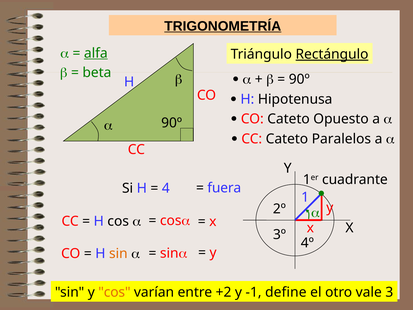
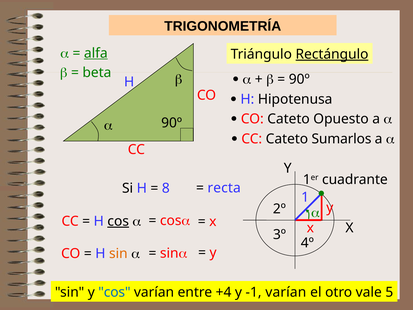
TRIGONOMETRÍA underline: present -> none
Paralelos: Paralelos -> Sumarlos
fuera: fuera -> recta
4: 4 -> 8
cos at (118, 221) underline: none -> present
cos at (114, 292) colour: orange -> blue
+2: +2 -> +4
-1 define: define -> varían
3: 3 -> 5
